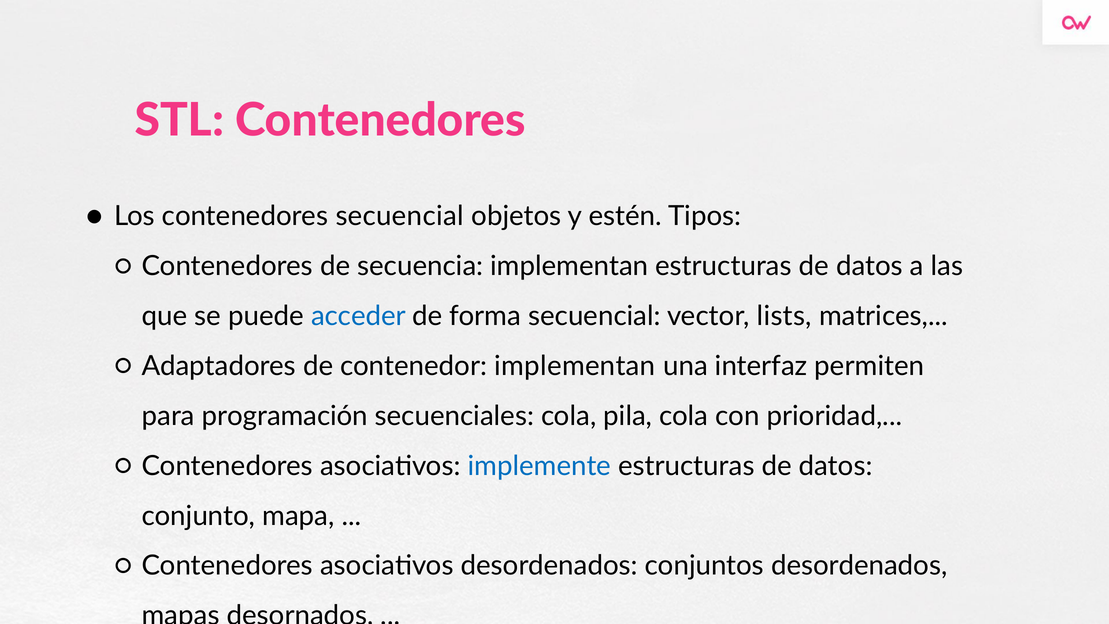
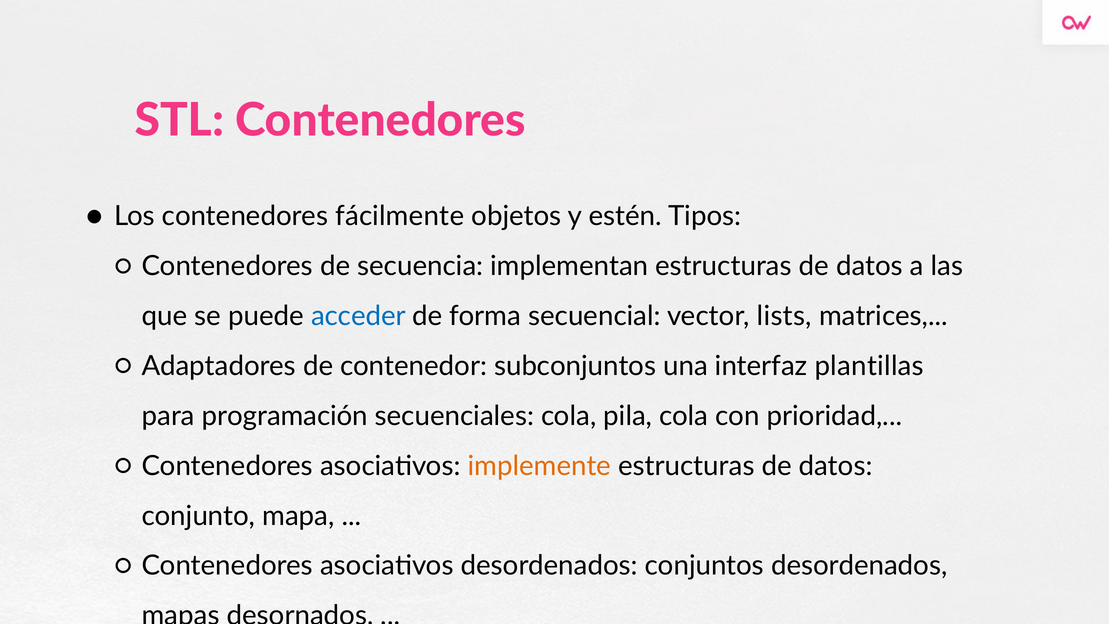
contenedores secuencial: secuencial -> fácilmente
contenedor implementan: implementan -> subconjuntos
permiten: permiten -> plantillas
implemente colour: blue -> orange
